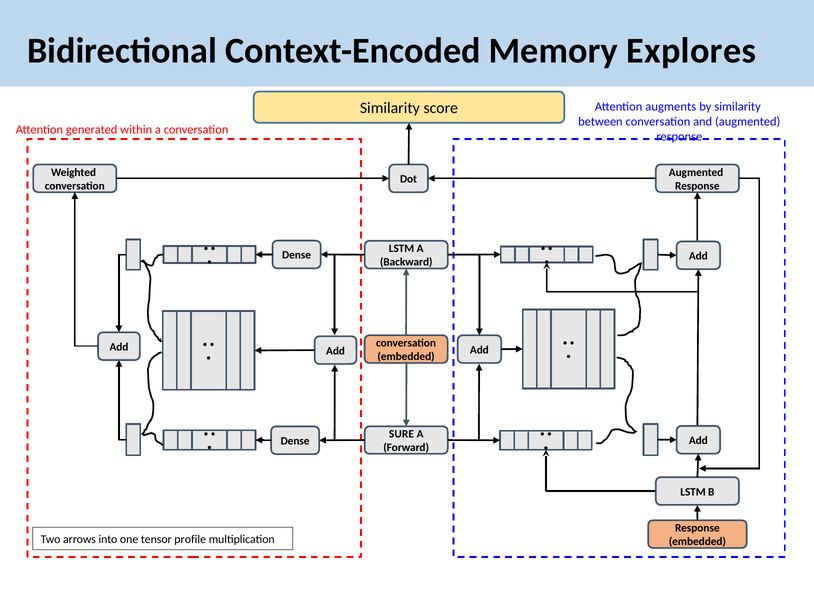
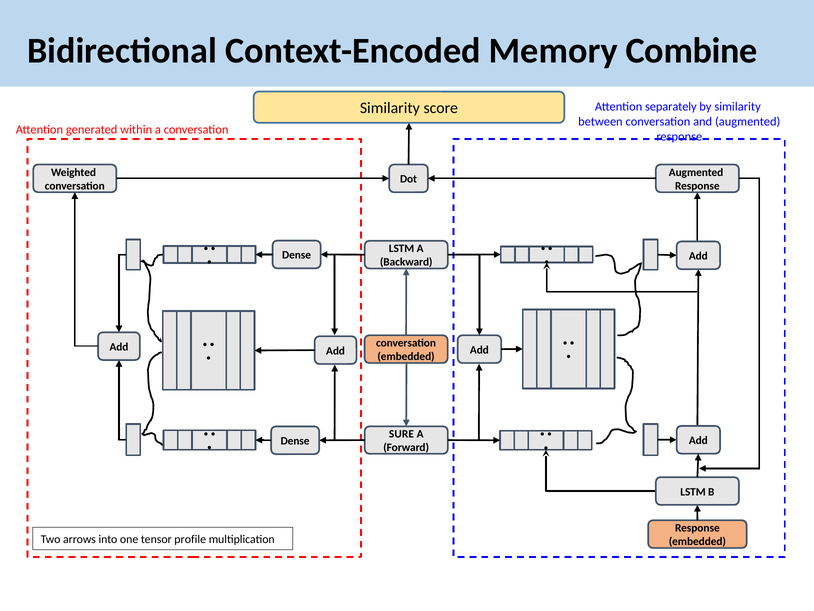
Explores: Explores -> Combine
augments: augments -> separately
